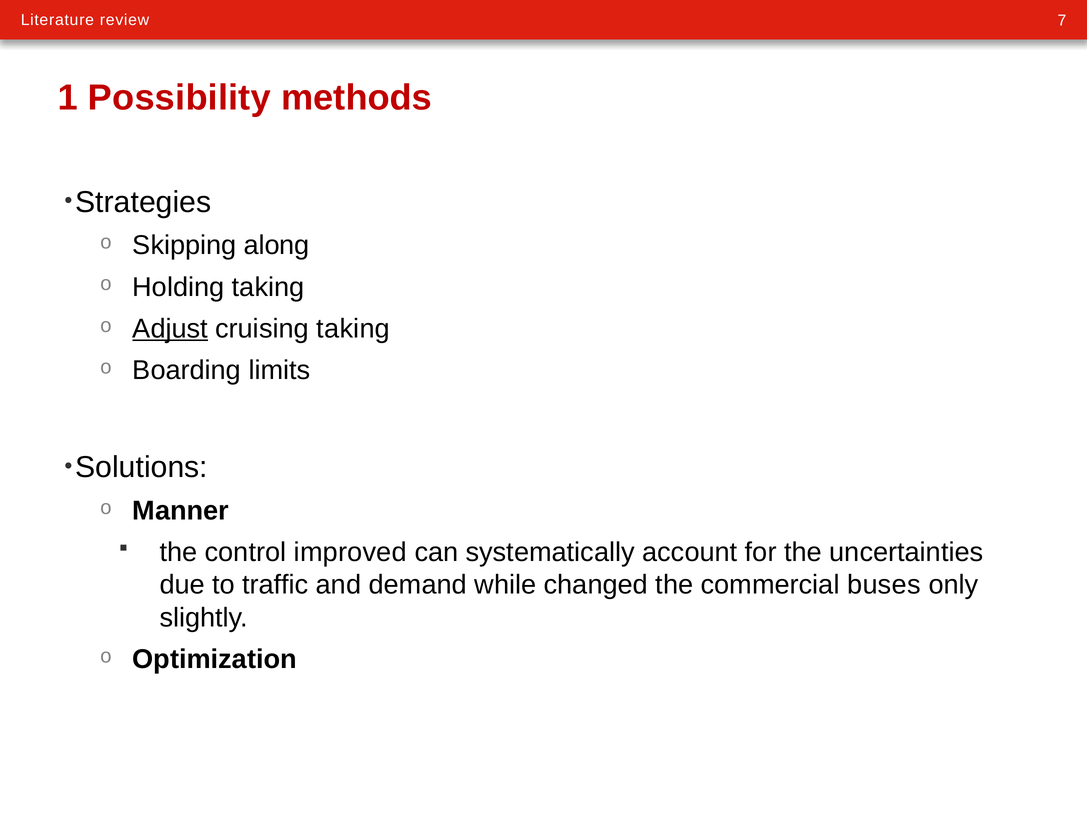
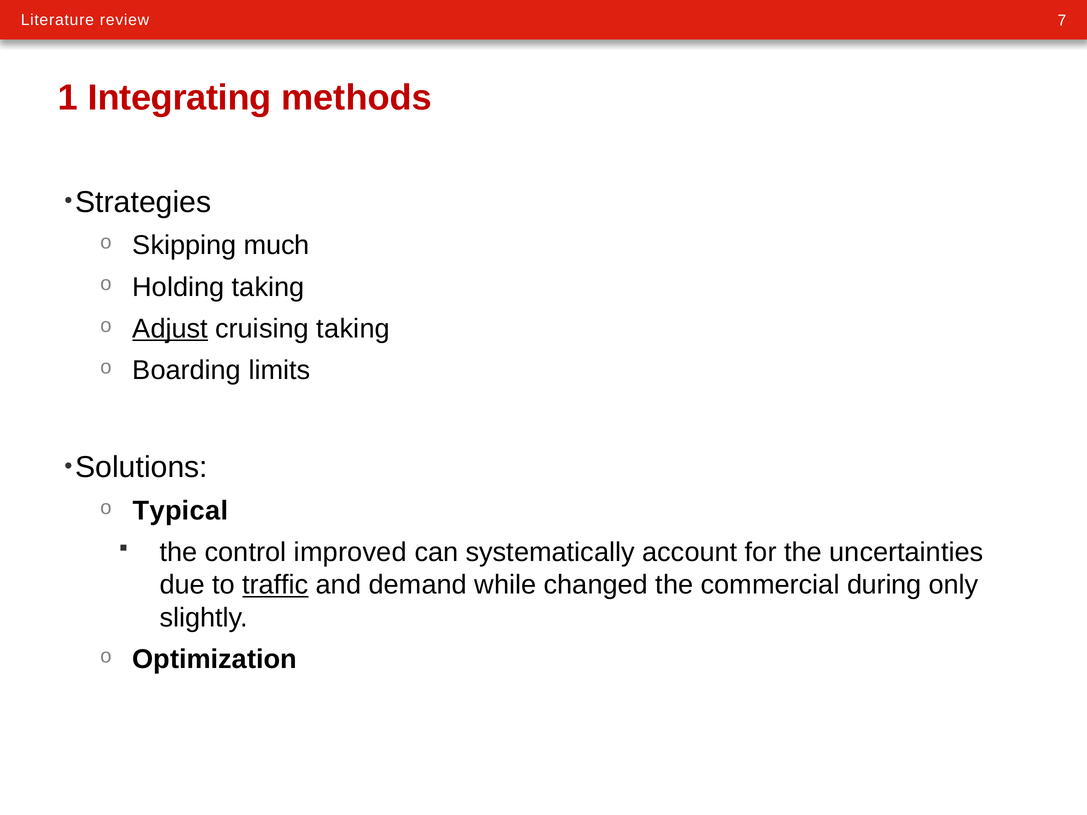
Possibility: Possibility -> Integrating
along: along -> much
Manner: Manner -> Typical
traffic underline: none -> present
buses: buses -> during
